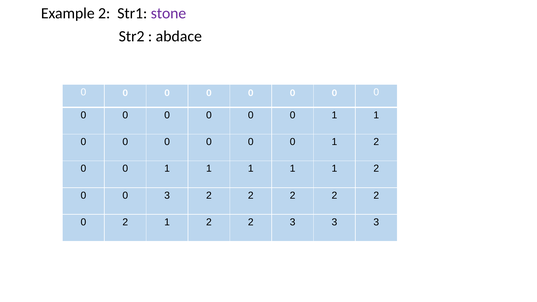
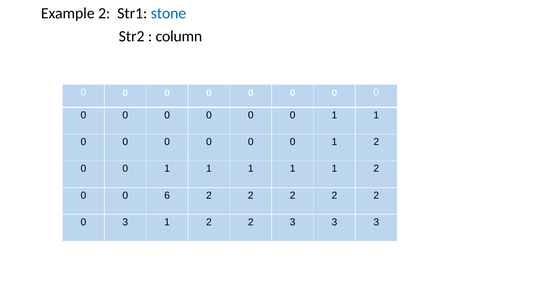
stone colour: purple -> blue
abdace: abdace -> column
0 3: 3 -> 6
0 2: 2 -> 3
